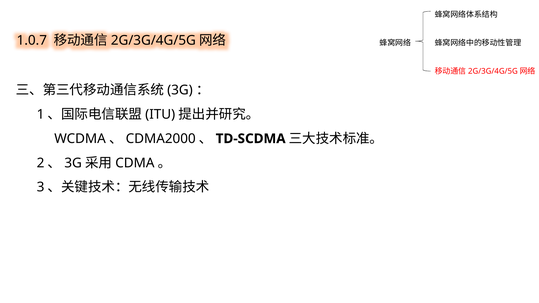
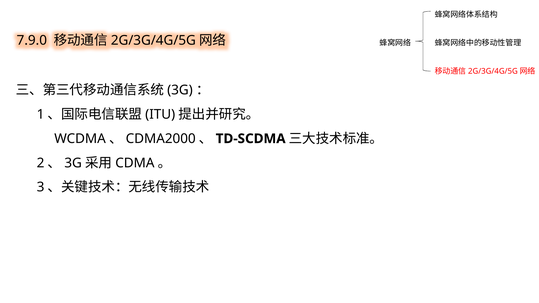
1.0.7: 1.0.7 -> 7.9.0
